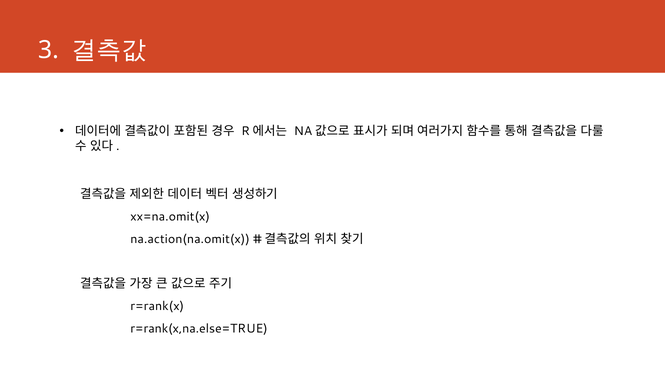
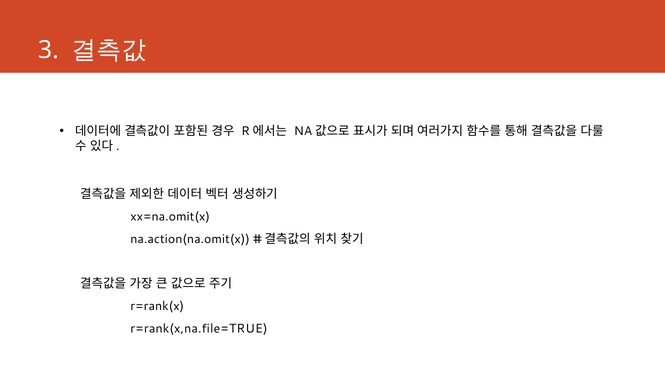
r=rank(x,na.else=TRUE: r=rank(x,na.else=TRUE -> r=rank(x,na.file=TRUE
